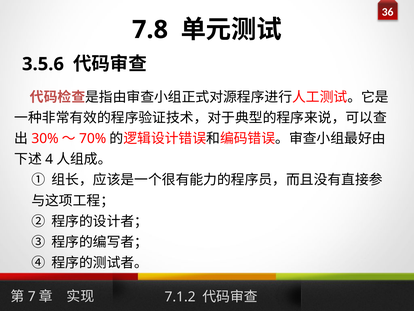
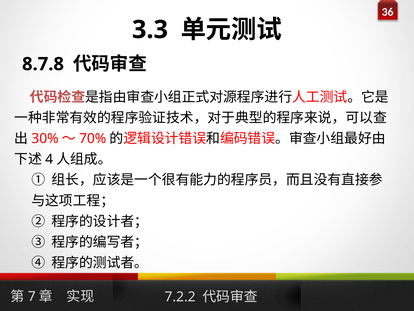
7.8: 7.8 -> 3.3
3.5.6: 3.5.6 -> 8.7.8
7.1.2: 7.1.2 -> 7.2.2
